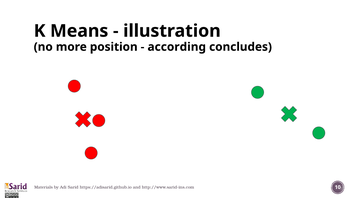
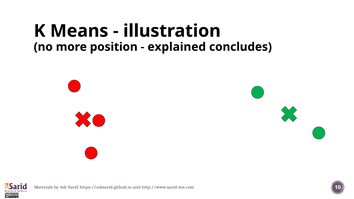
according: according -> explained
